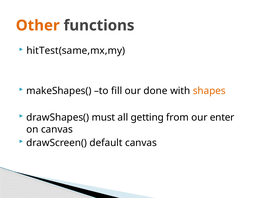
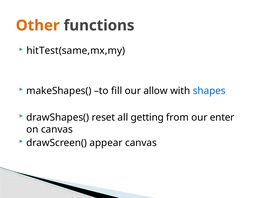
done: done -> allow
shapes colour: orange -> blue
must: must -> reset
default: default -> appear
